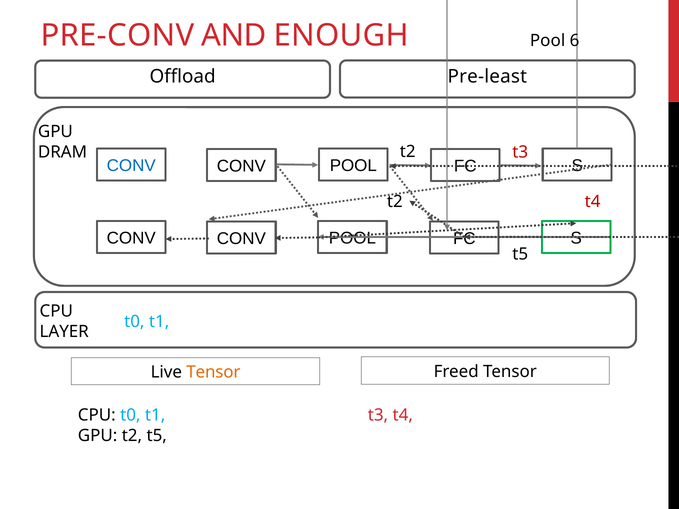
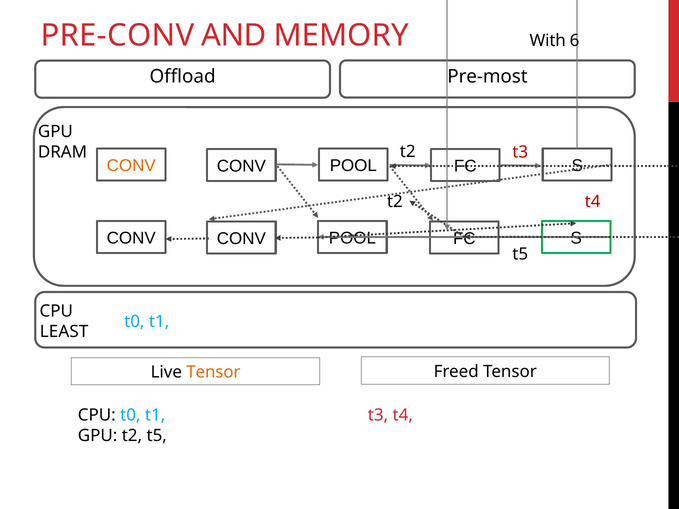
ENOUGH: ENOUGH -> MEMORY
Pool at (548, 40): Pool -> With
Pre-least: Pre-least -> Pre-most
CONV at (131, 166) colour: blue -> orange
LAYER: LAYER -> LEAST
